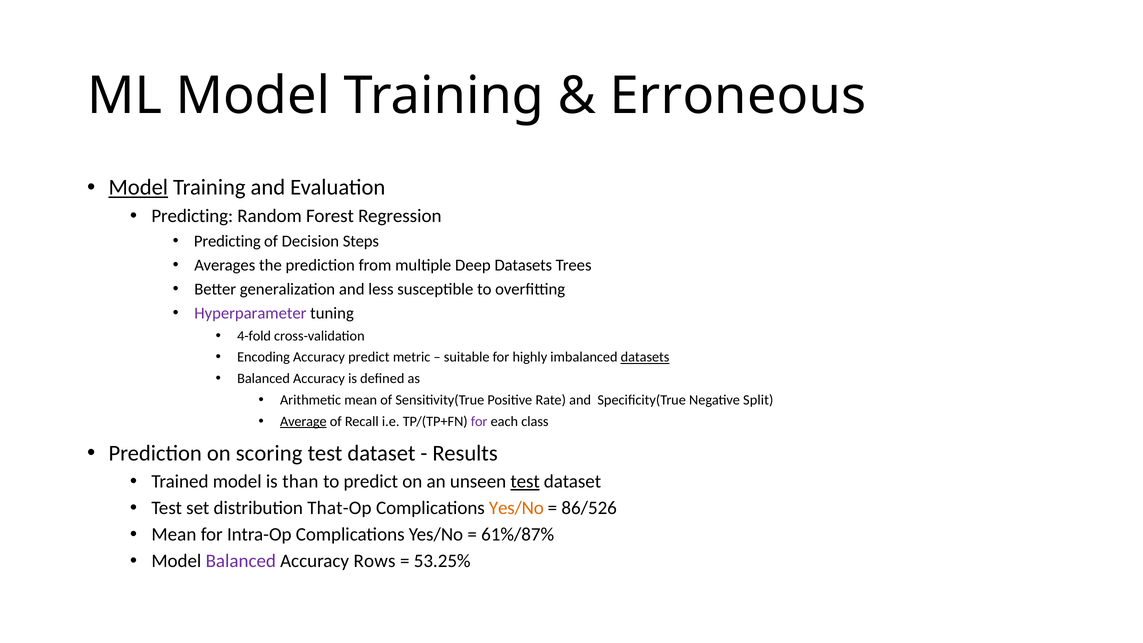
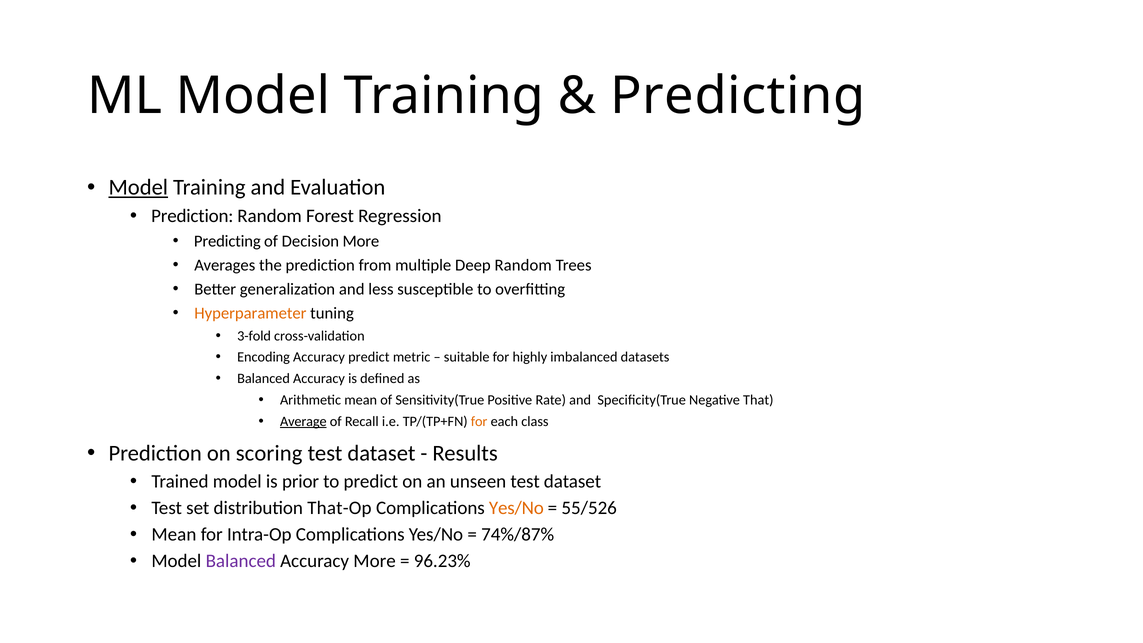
Erroneous at (738, 96): Erroneous -> Predicting
Predicting at (192, 216): Predicting -> Prediction
Decision Steps: Steps -> More
Deep Datasets: Datasets -> Random
Hyperparameter colour: purple -> orange
4-fold: 4-fold -> 3-fold
datasets at (645, 357) underline: present -> none
Split: Split -> That
for at (479, 421) colour: purple -> orange
than: than -> prior
test at (525, 481) underline: present -> none
86/526: 86/526 -> 55/526
61%/87%: 61%/87% -> 74%/87%
Accuracy Rows: Rows -> More
53.25%: 53.25% -> 96.23%
